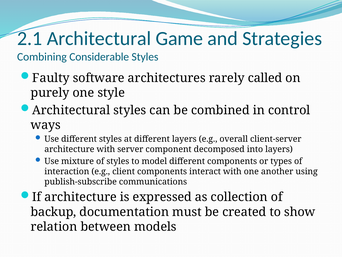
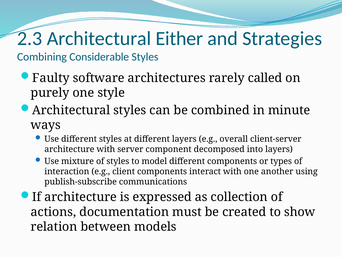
2.1: 2.1 -> 2.3
Game: Game -> Either
control: control -> minute
backup: backup -> actions
